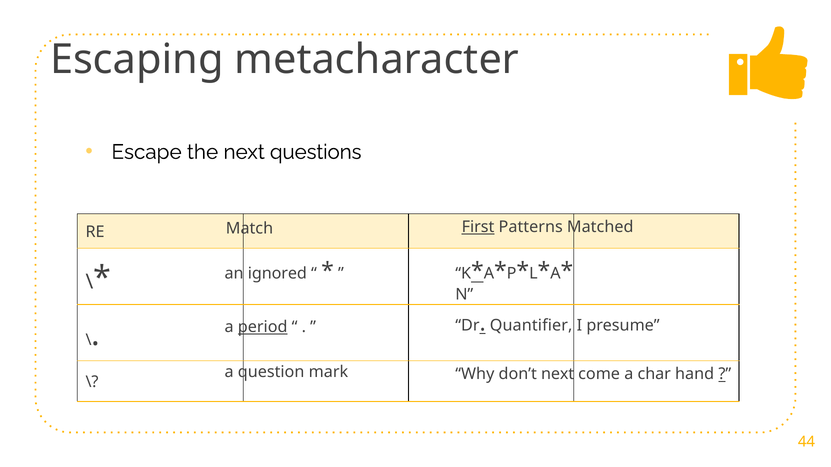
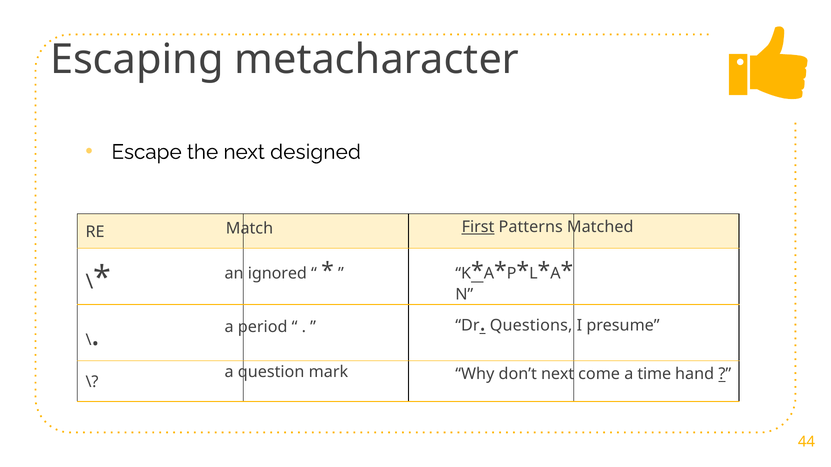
questions: questions -> designed
Quantifier: Quantifier -> Questions
period underline: present -> none
char: char -> time
